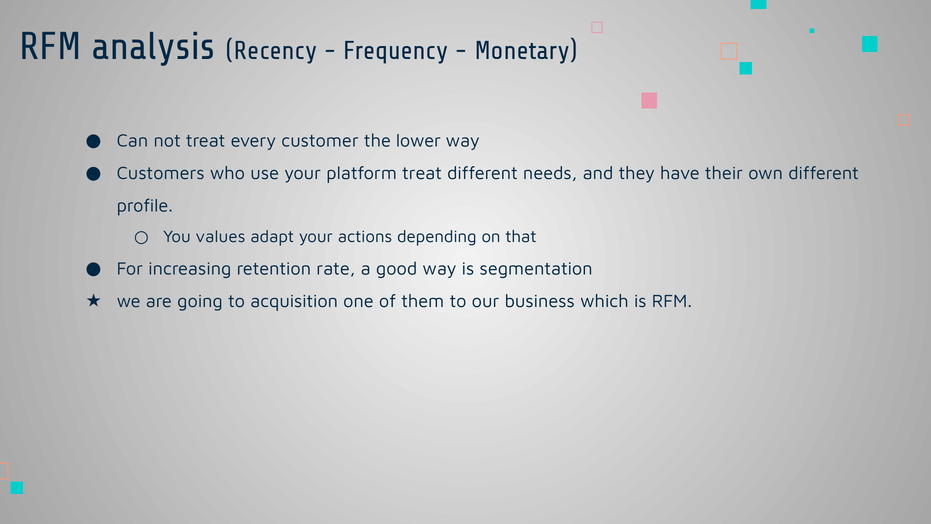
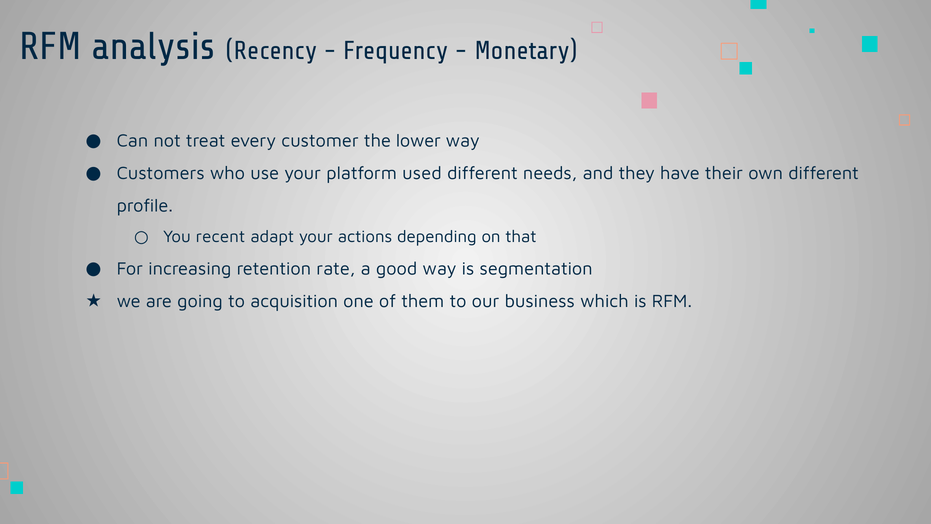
platform treat: treat -> used
values: values -> recent
